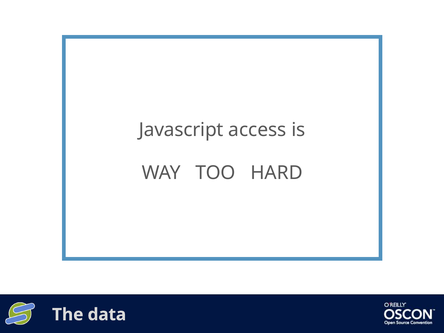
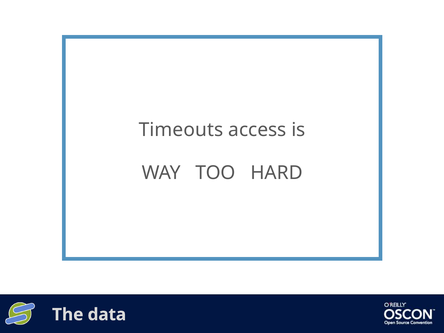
Javascript: Javascript -> Timeouts
